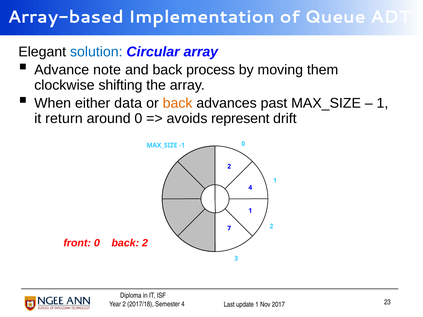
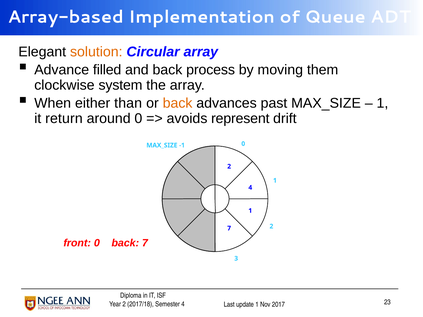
solution colour: blue -> orange
note: note -> filled
shifting: shifting -> system
data: data -> than
back 2: 2 -> 7
